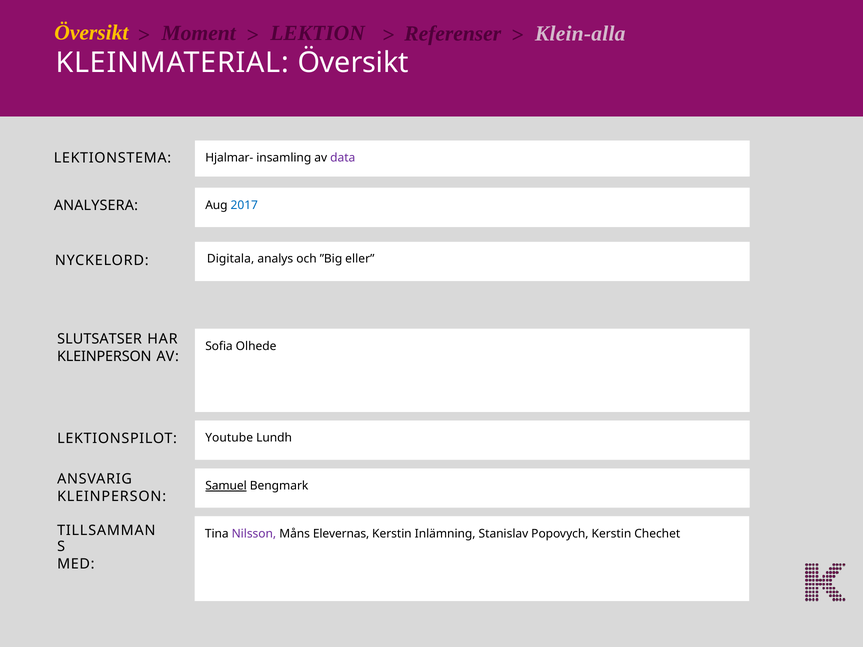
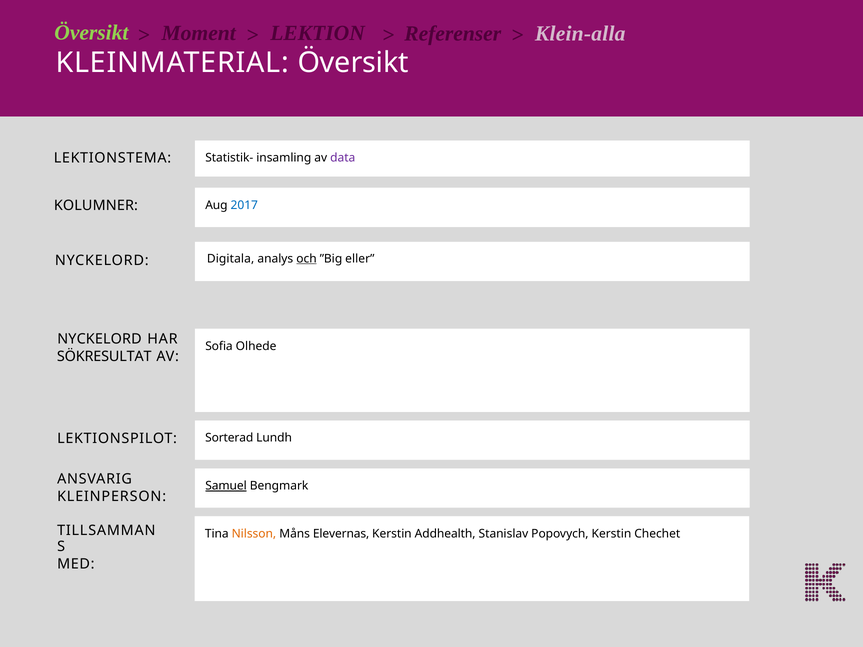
Översikt at (91, 33) colour: yellow -> light green
Hjalmar-: Hjalmar- -> Statistik-
ANALYSERA: ANALYSERA -> KOLUMNER
och underline: none -> present
SLUTSATSER at (99, 339): SLUTSATSER -> NYCKELORD
KLEINPERSON at (104, 357): KLEINPERSON -> SÖKRESULTAT
Youtube: Youtube -> Sorterad
Nilsson colour: purple -> orange
Inlämning: Inlämning -> Addhealth
